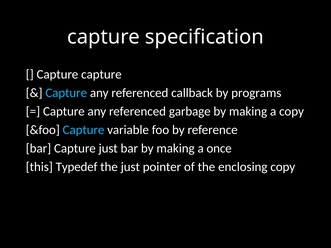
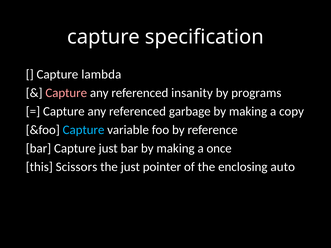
Capture capture: capture -> lambda
Capture at (66, 93) colour: light blue -> pink
callback: callback -> insanity
Typedef: Typedef -> Scissors
enclosing copy: copy -> auto
